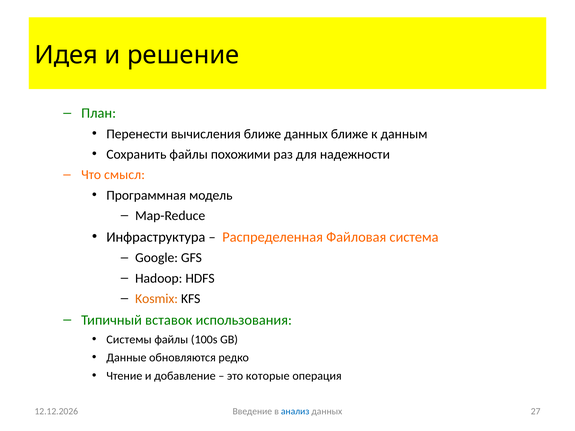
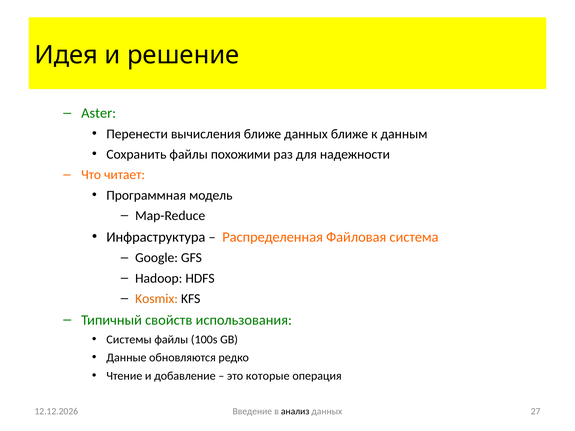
План: План -> Aster
смысл: смысл -> читает
вставок: вставок -> свойств
анализ colour: blue -> black
